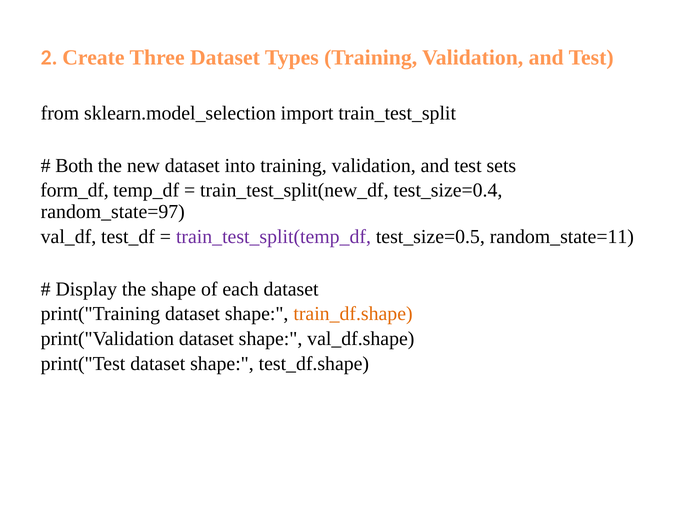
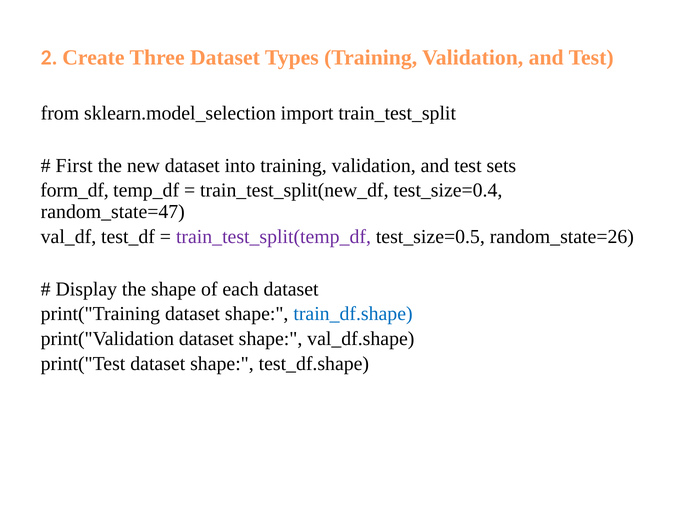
Both: Both -> First
random_state=97: random_state=97 -> random_state=47
random_state=11: random_state=11 -> random_state=26
train_df.shape colour: orange -> blue
